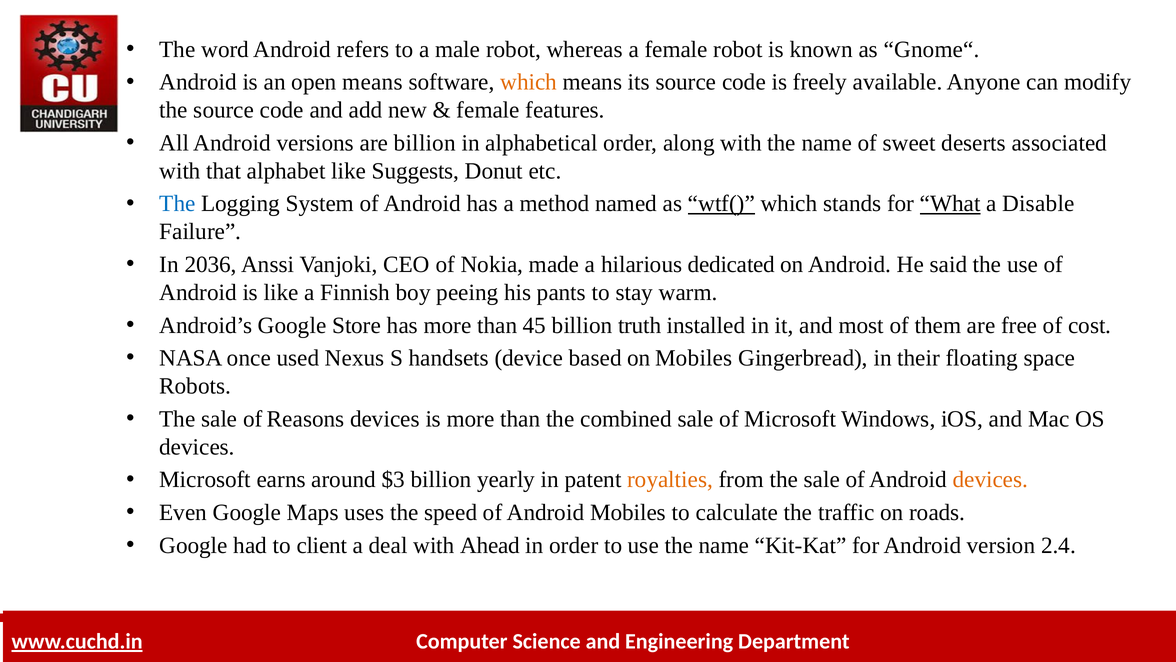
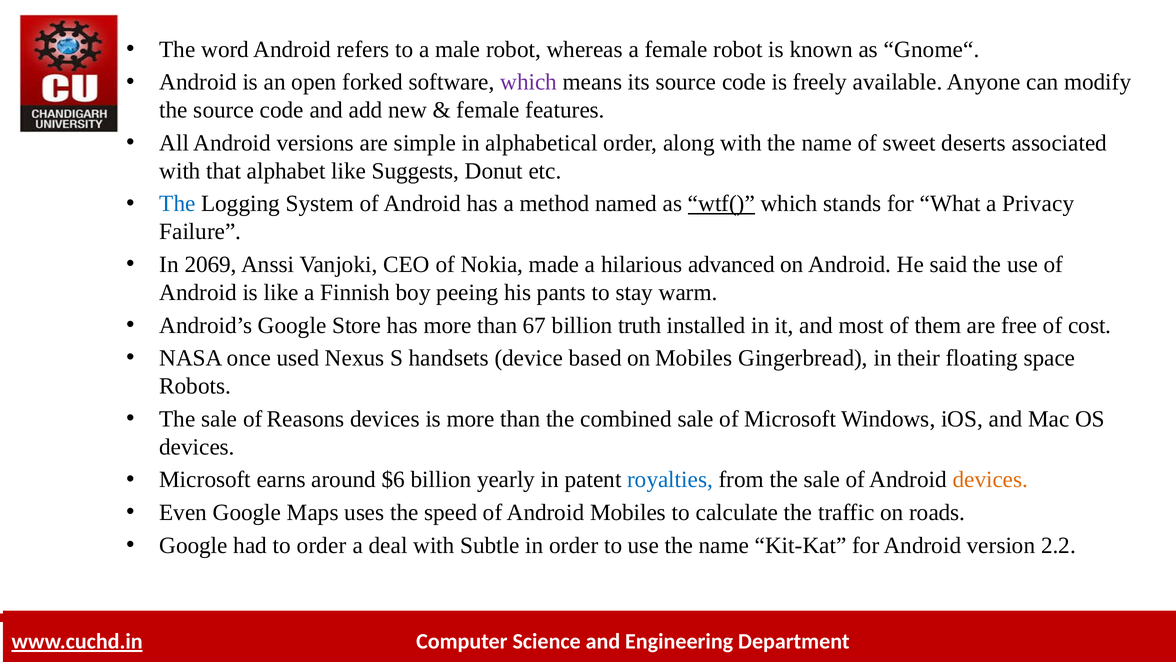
open means: means -> forked
which at (529, 82) colour: orange -> purple
are billion: billion -> simple
What underline: present -> none
Disable: Disable -> Privacy
2036: 2036 -> 2069
dedicated: dedicated -> advanced
45: 45 -> 67
$3: $3 -> $6
royalties colour: orange -> blue
to client: client -> order
Ahead: Ahead -> Subtle
2.4: 2.4 -> 2.2
